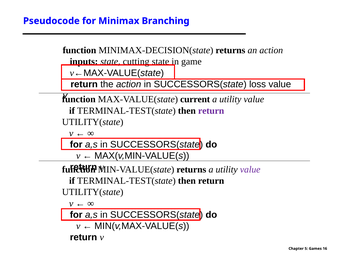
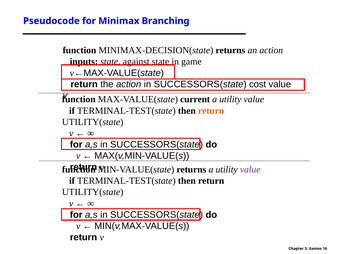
cutting: cutting -> against
loss: loss -> cost
return at (211, 111) colour: purple -> orange
